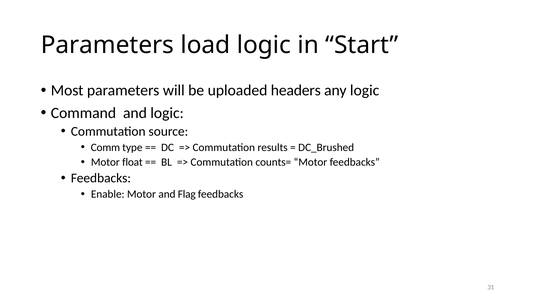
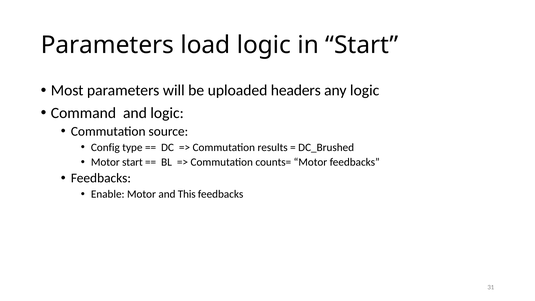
Comm: Comm -> Config
Motor float: float -> start
Flag: Flag -> This
